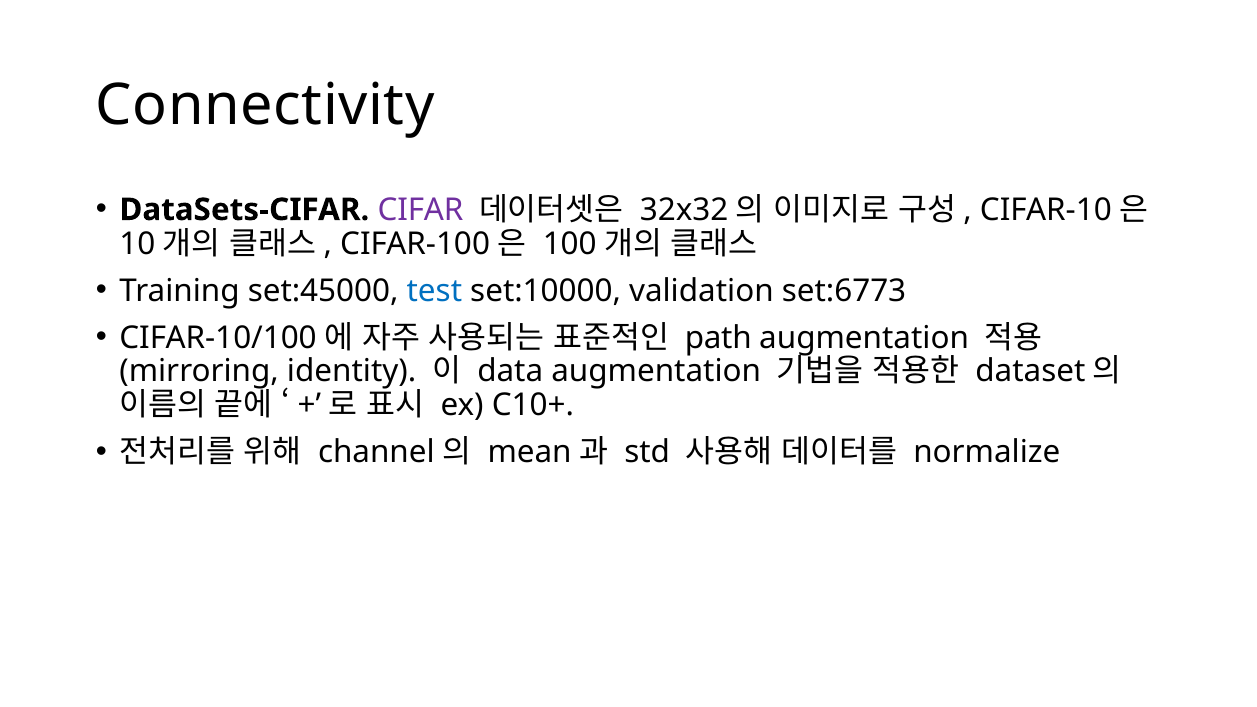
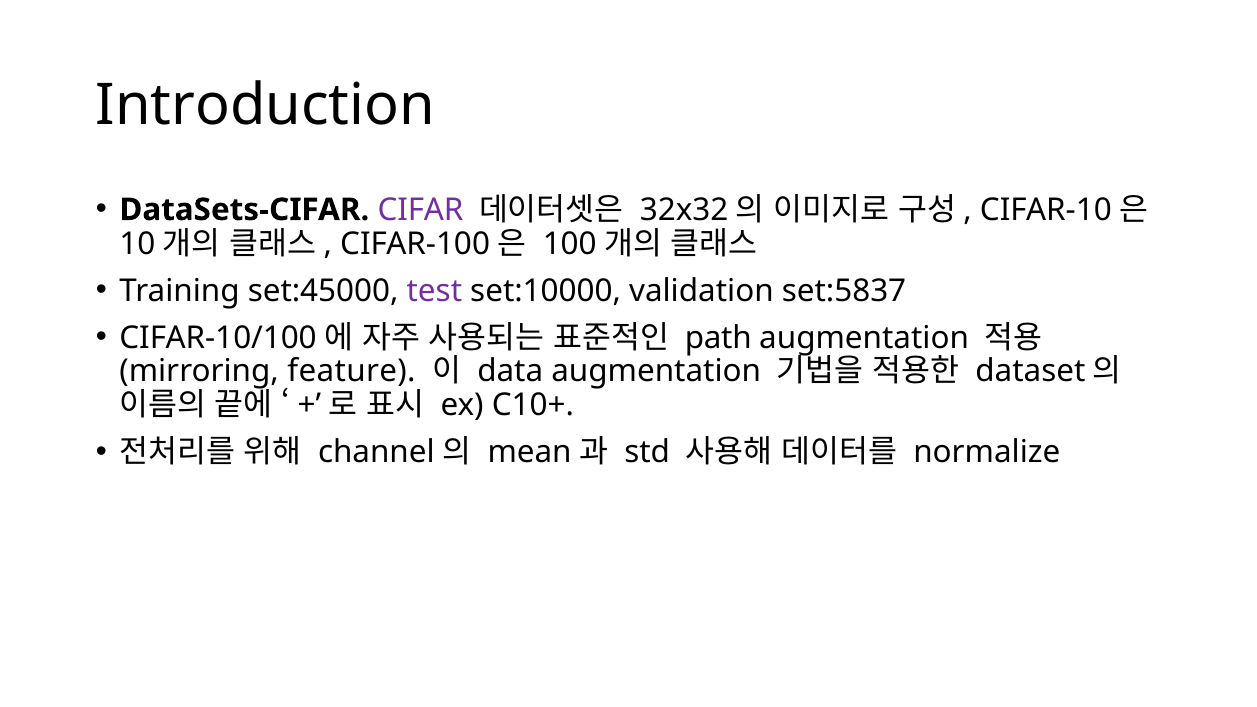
Connectivity: Connectivity -> Introduction
test colour: blue -> purple
set:6773: set:6773 -> set:5837
identity: identity -> feature
